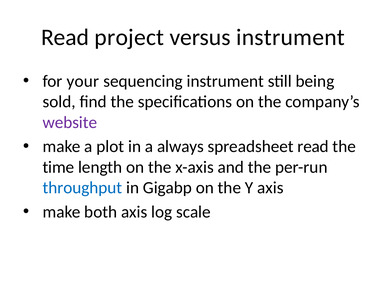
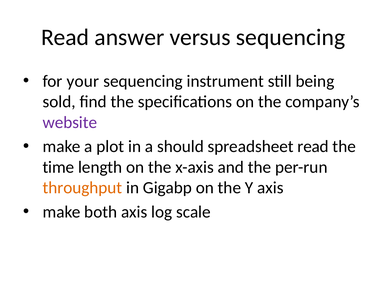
project: project -> answer
versus instrument: instrument -> sequencing
always: always -> should
throughput colour: blue -> orange
